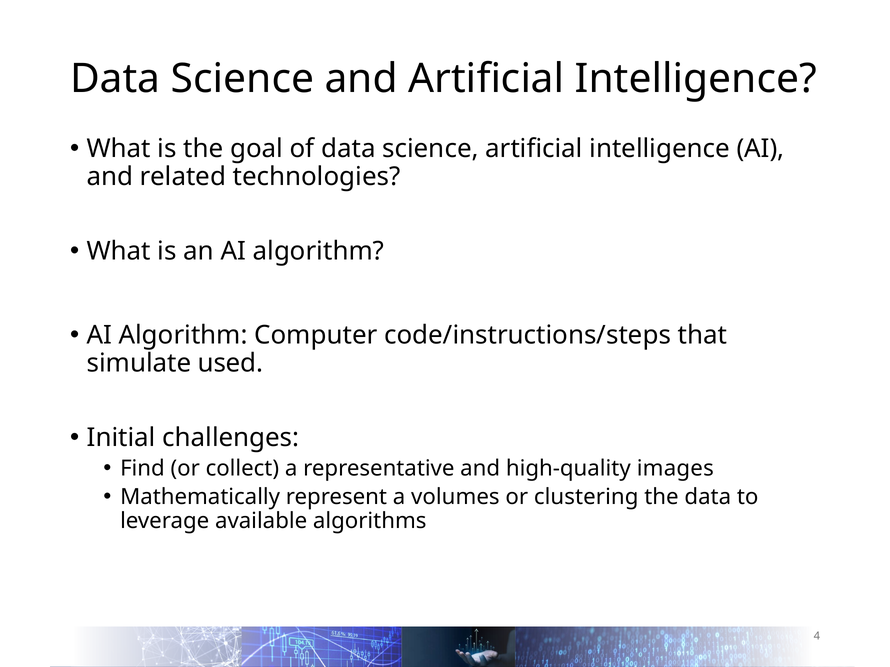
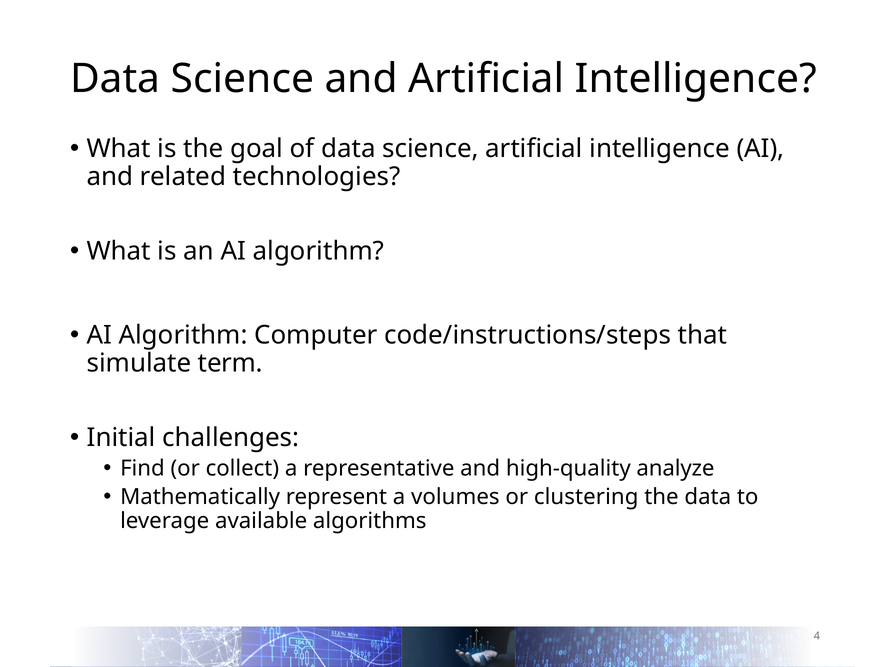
used: used -> term
images: images -> analyze
